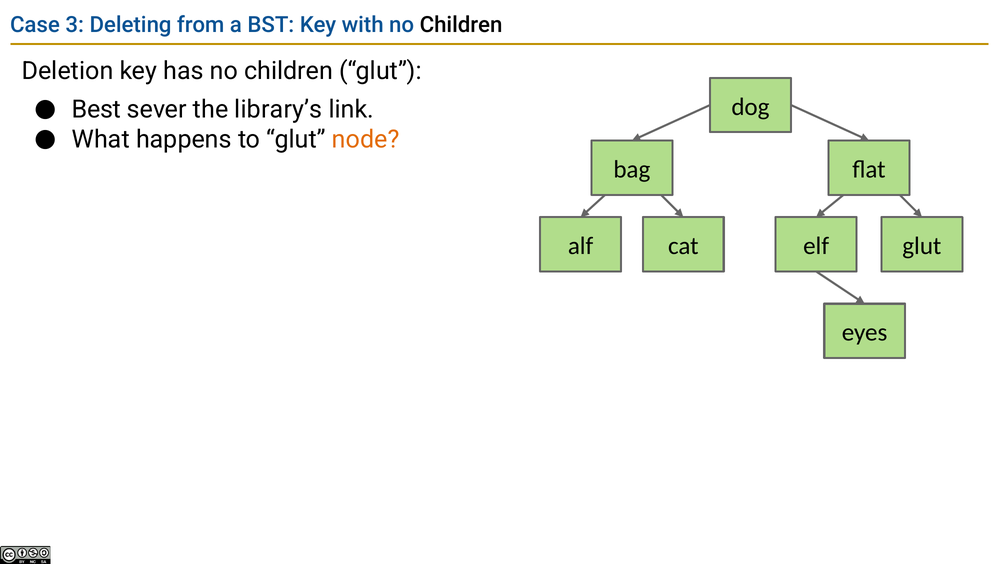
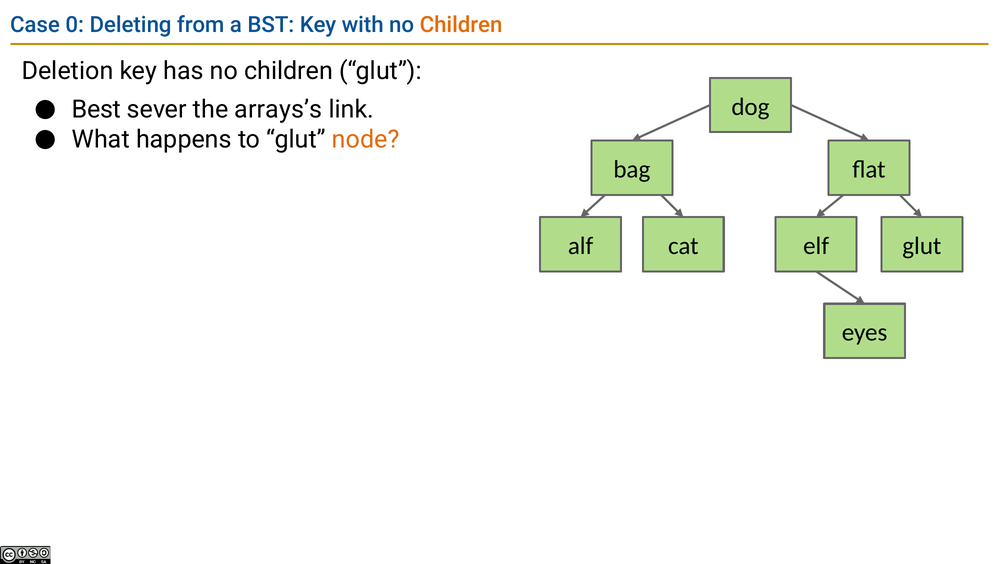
3: 3 -> 0
Children at (461, 25) colour: black -> orange
library’s: library’s -> arrays’s
